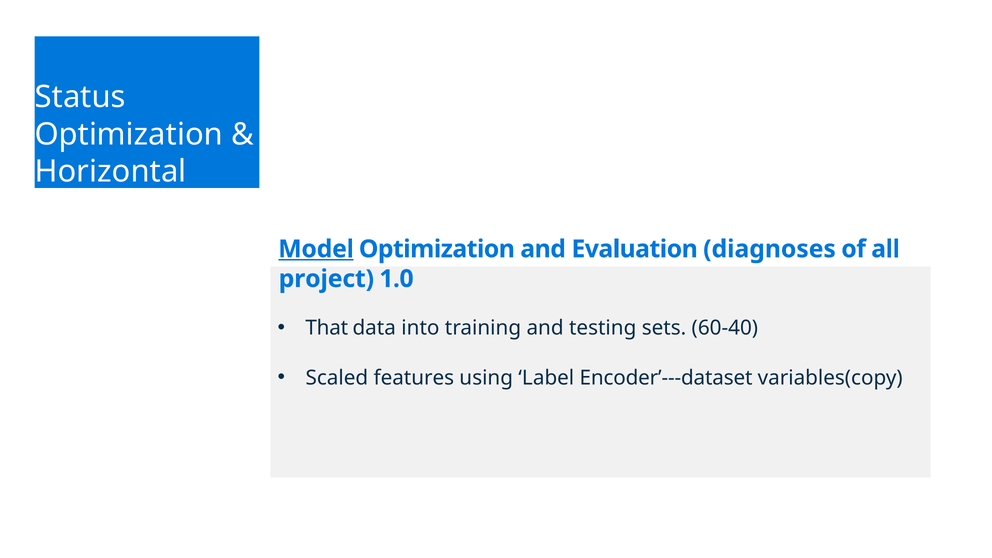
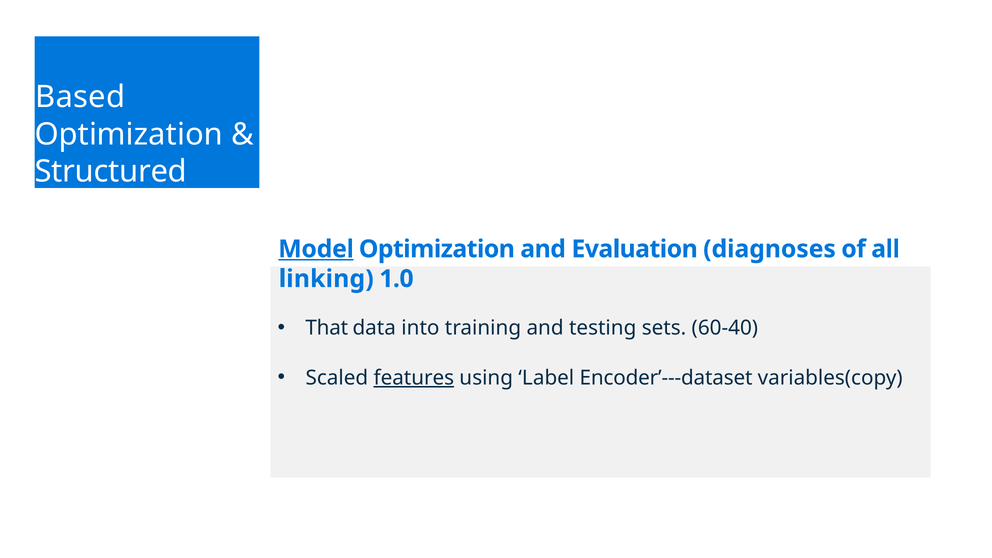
Status: Status -> Based
Horizontal: Horizontal -> Structured
project: project -> linking
features underline: none -> present
